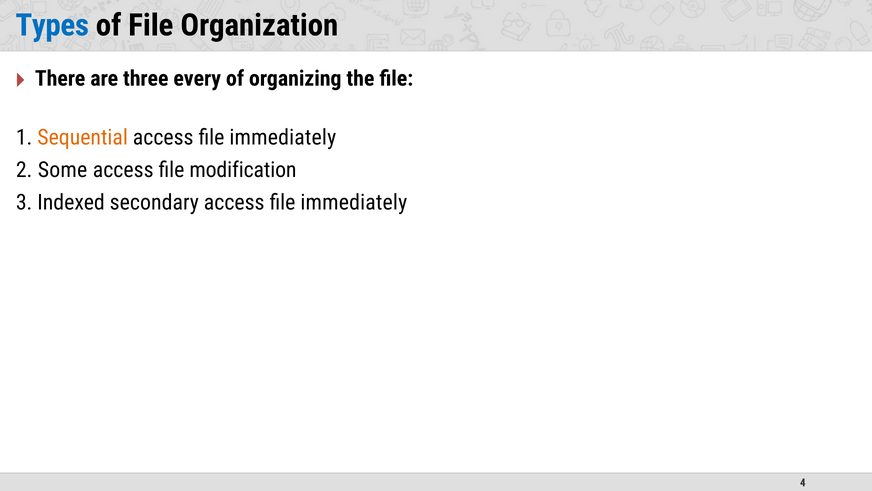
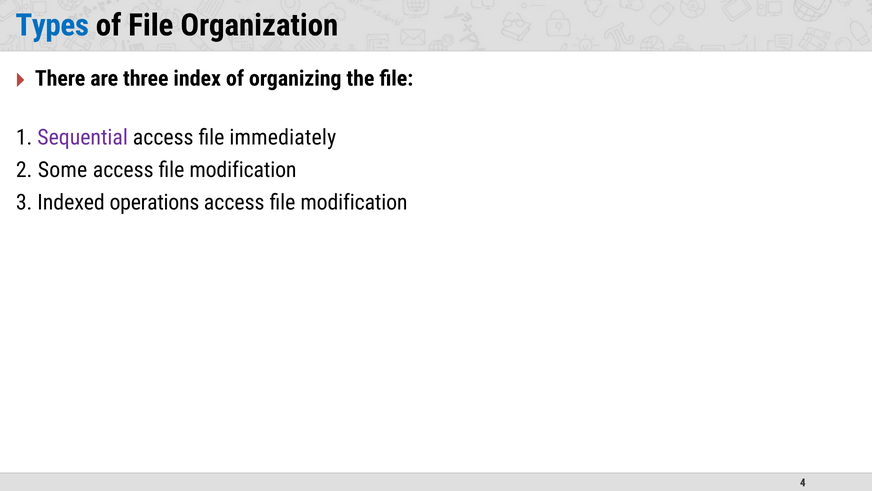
every: every -> index
Sequential colour: orange -> purple
secondary: secondary -> operations
immediately at (354, 202): immediately -> modification
